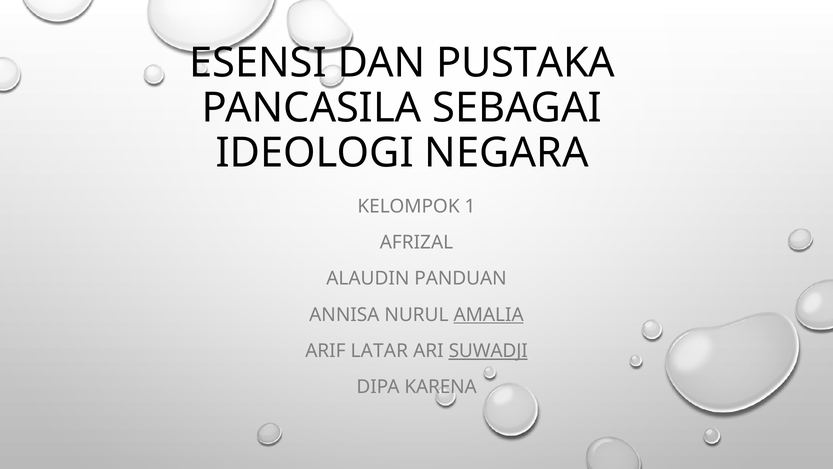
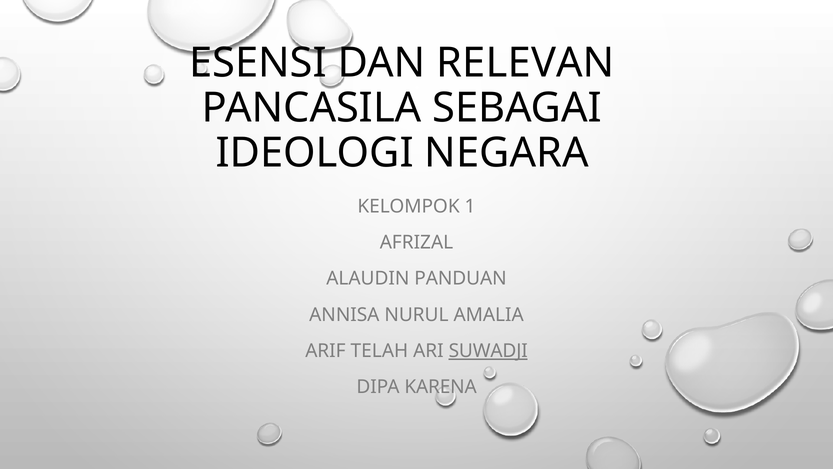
PUSTAKA: PUSTAKA -> RELEVAN
AMALIA underline: present -> none
LATAR: LATAR -> TELAH
